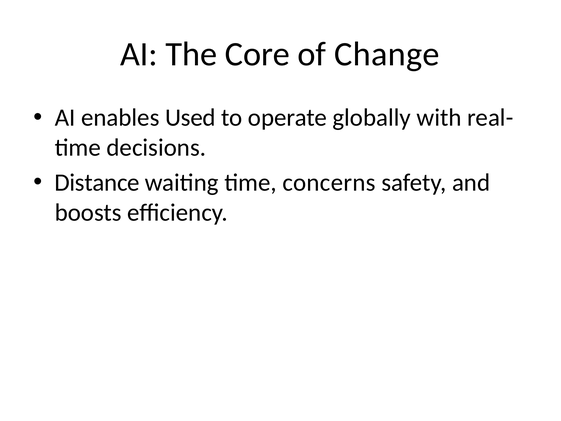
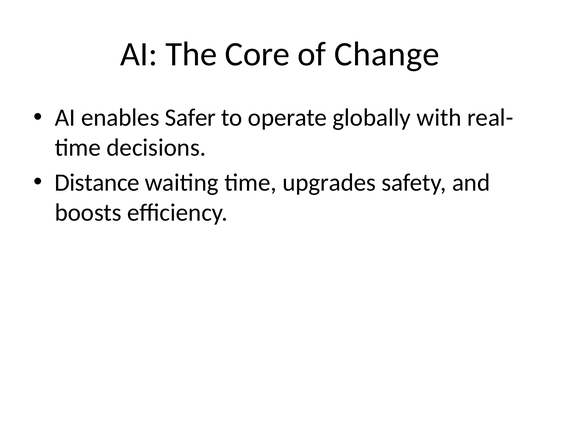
Used: Used -> Safer
concerns: concerns -> upgrades
